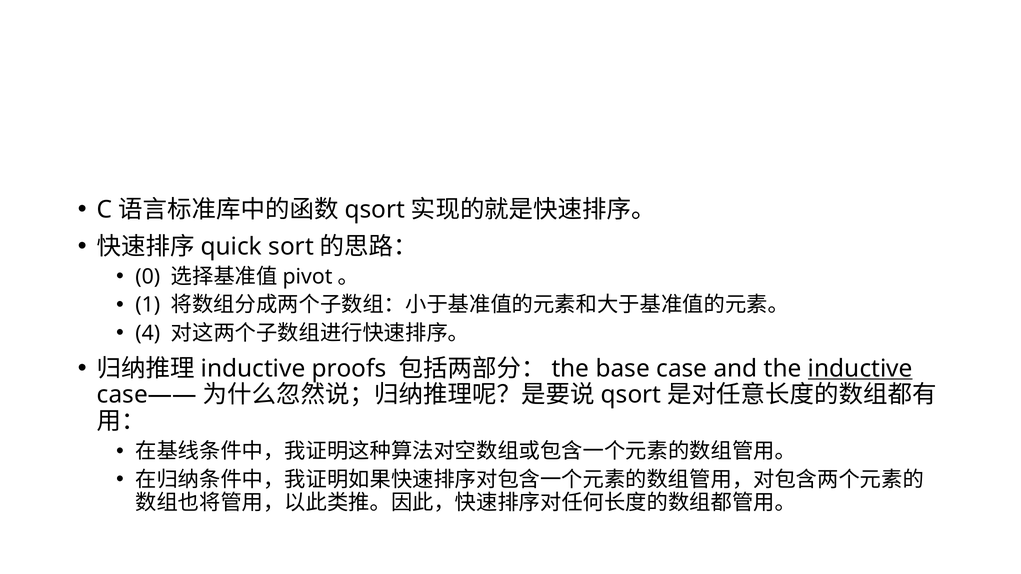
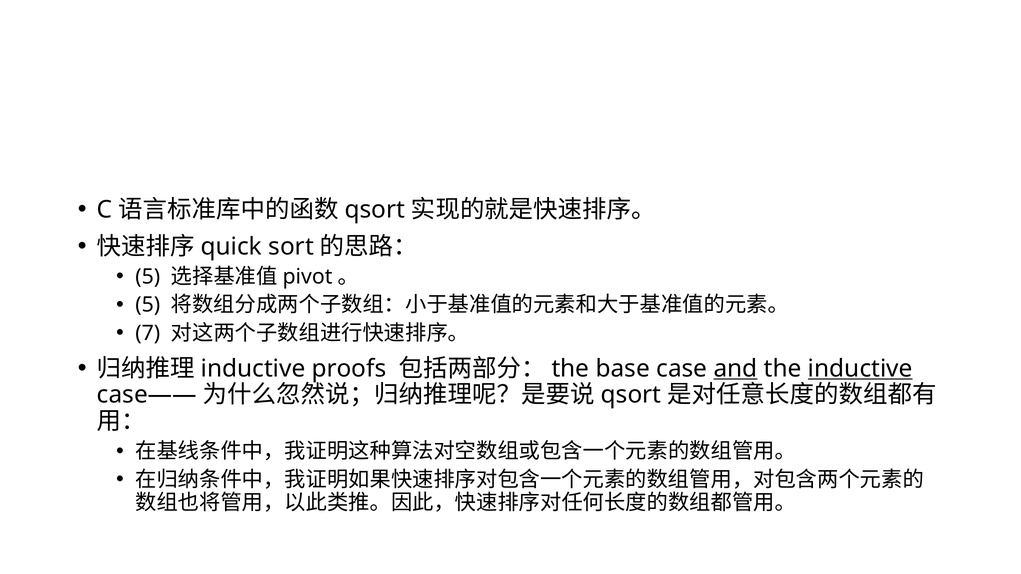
0 at (148, 277): 0 -> 5
1 at (148, 305): 1 -> 5
4: 4 -> 7
and underline: none -> present
